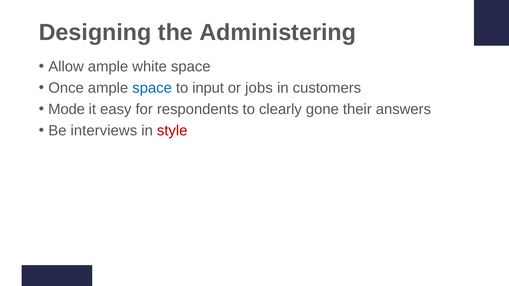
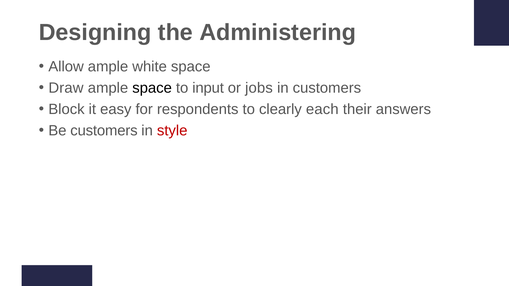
Once: Once -> Draw
space at (152, 88) colour: blue -> black
Mode: Mode -> Block
gone: gone -> each
Be interviews: interviews -> customers
